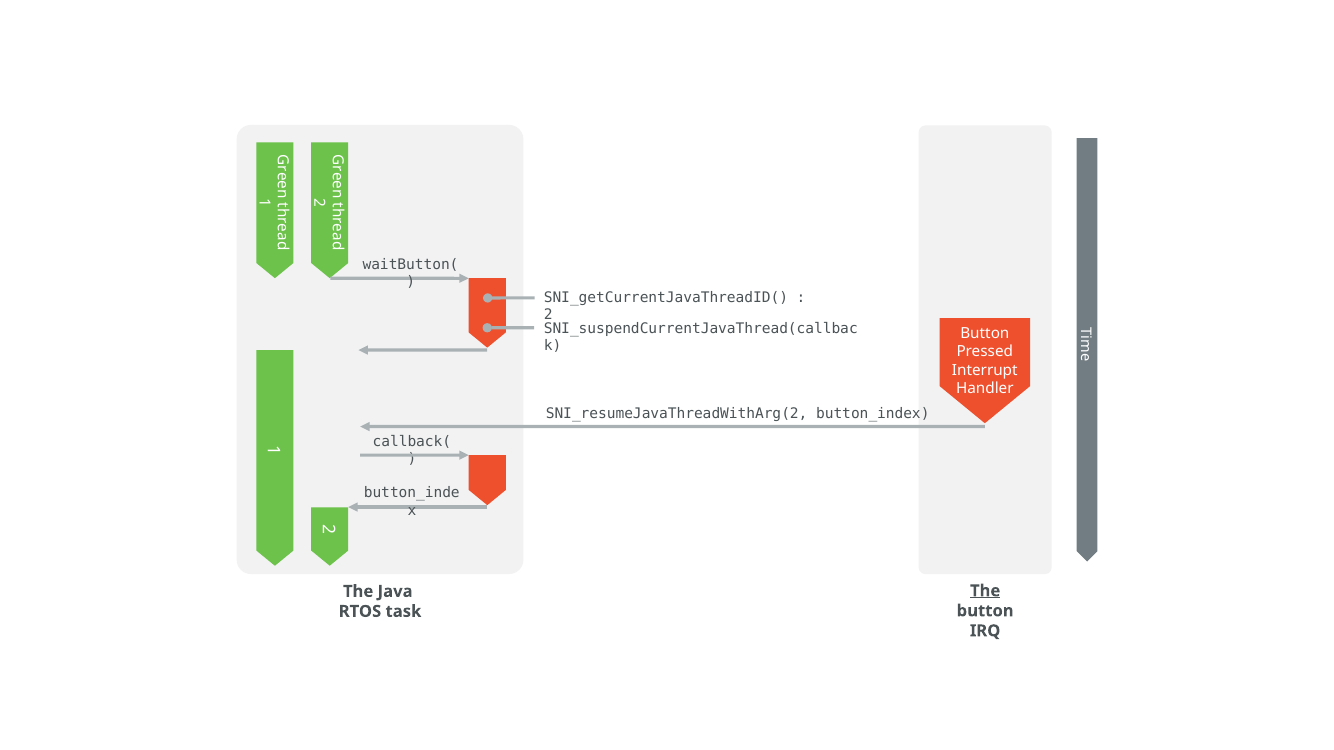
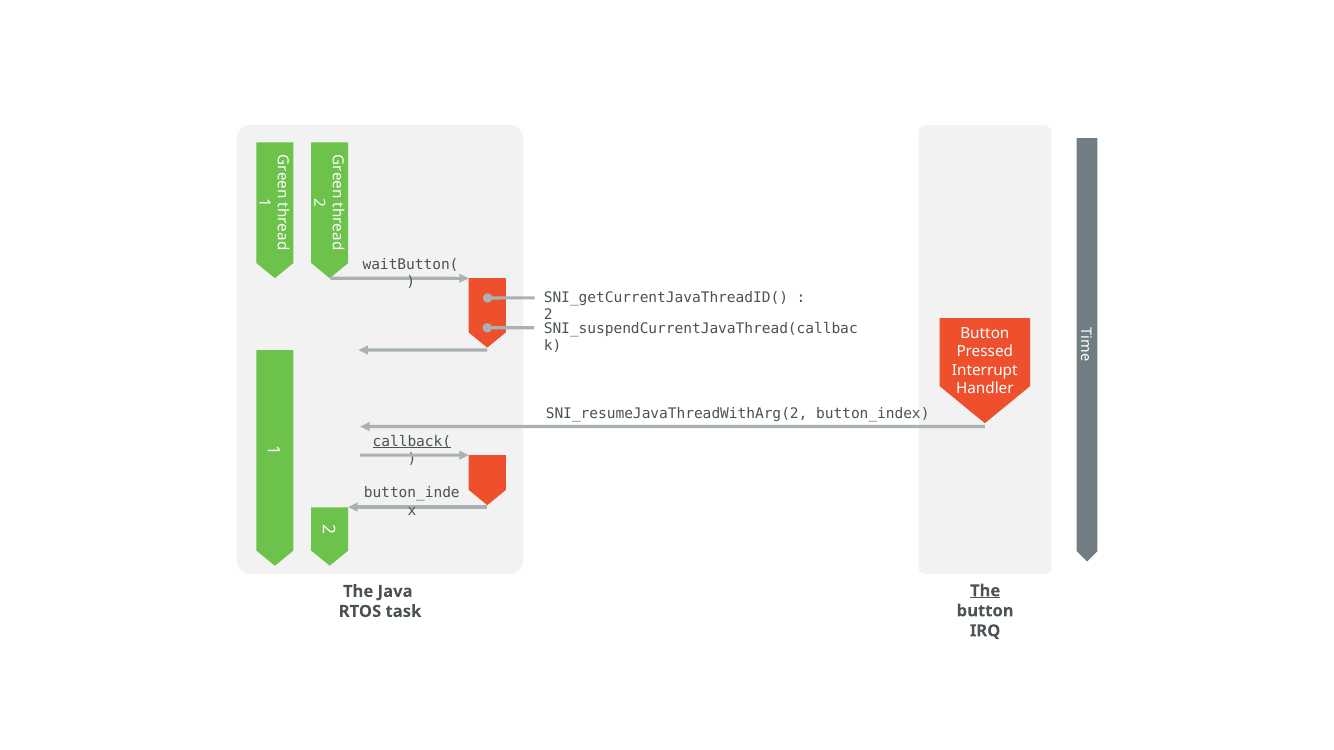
callback( underline: none -> present
